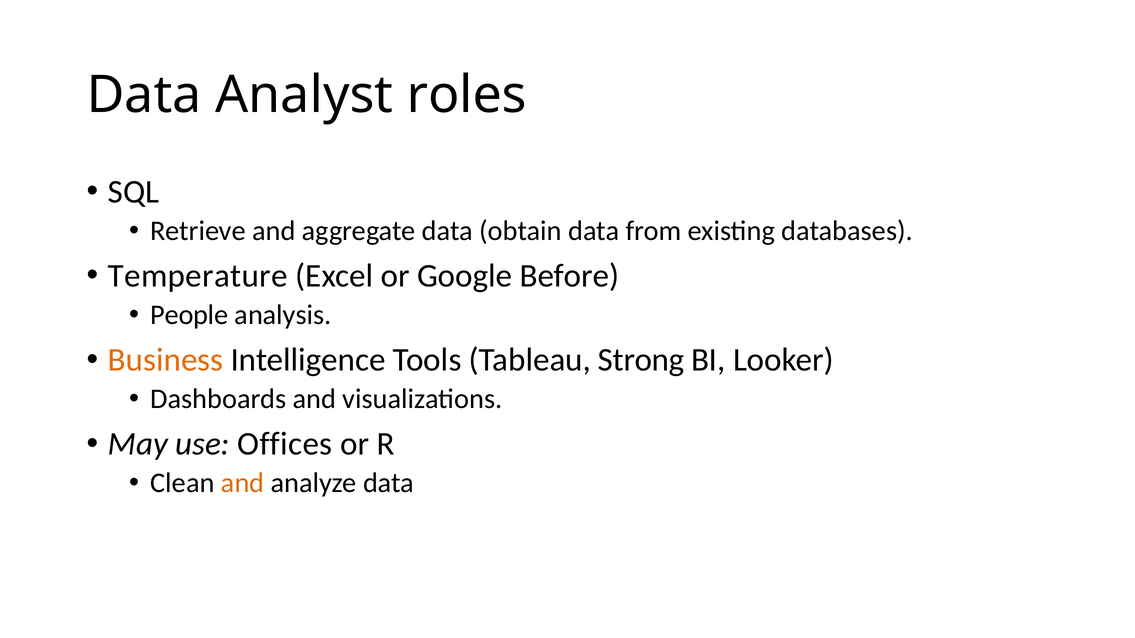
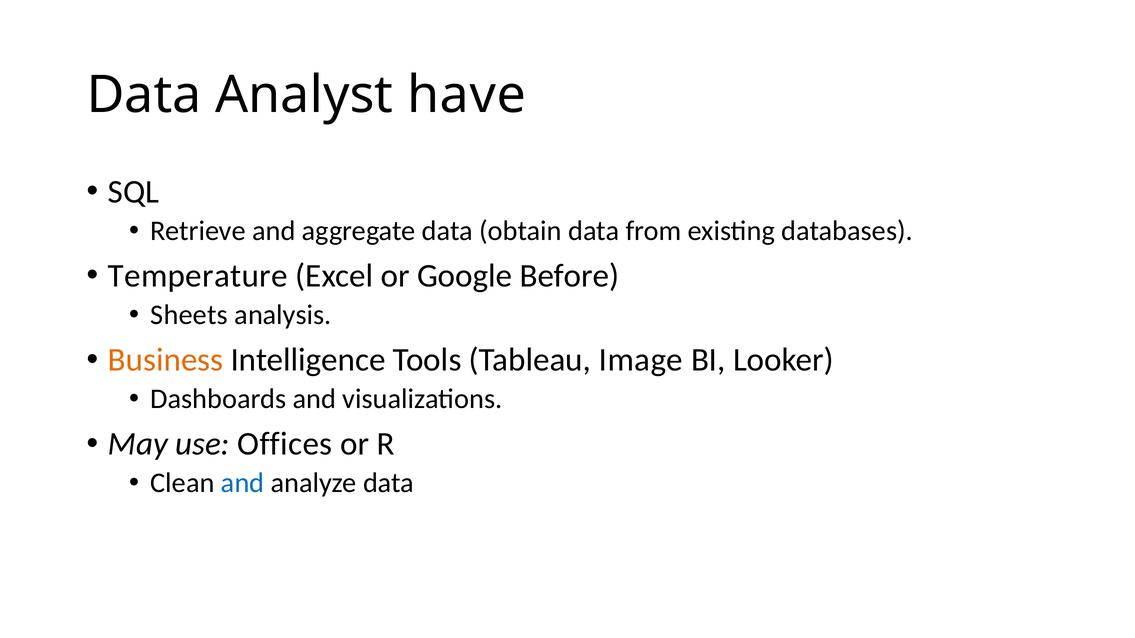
roles: roles -> have
People: People -> Sheets
Strong: Strong -> Image
and at (243, 483) colour: orange -> blue
